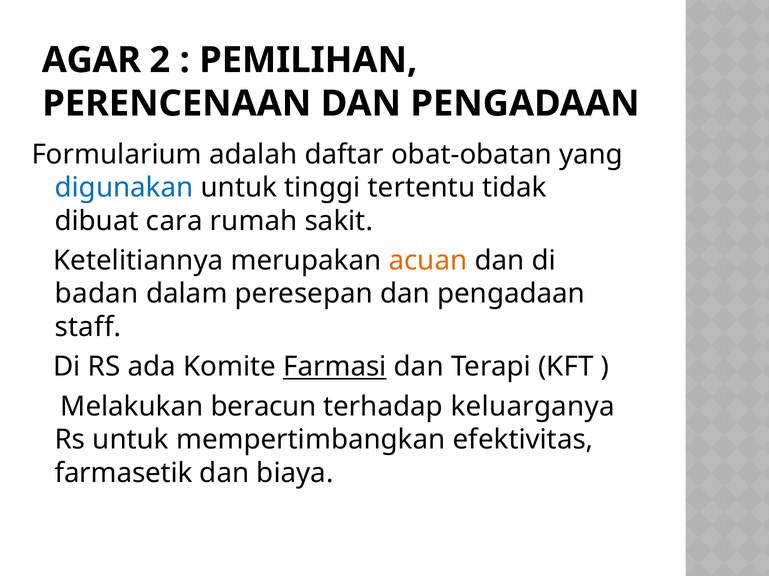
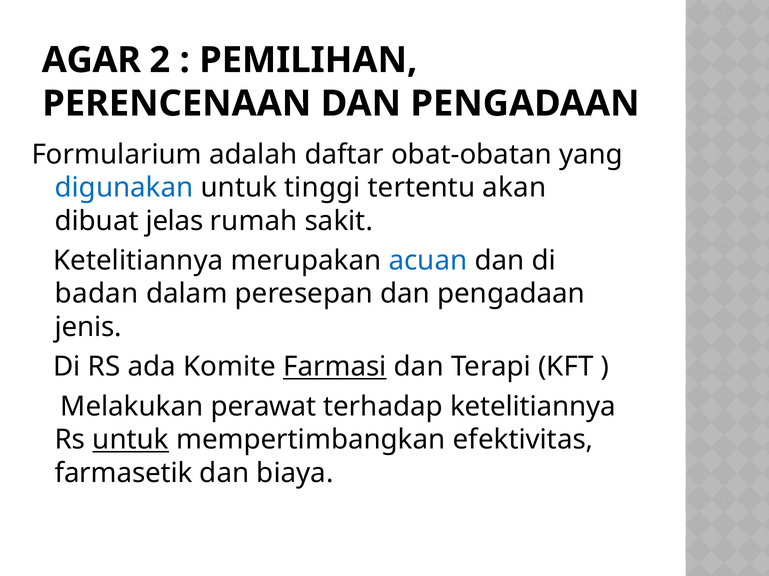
tidak: tidak -> akan
cara: cara -> jelas
acuan colour: orange -> blue
staff: staff -> jenis
beracun: beracun -> perawat
terhadap keluarganya: keluarganya -> ketelitiannya
untuk at (131, 440) underline: none -> present
